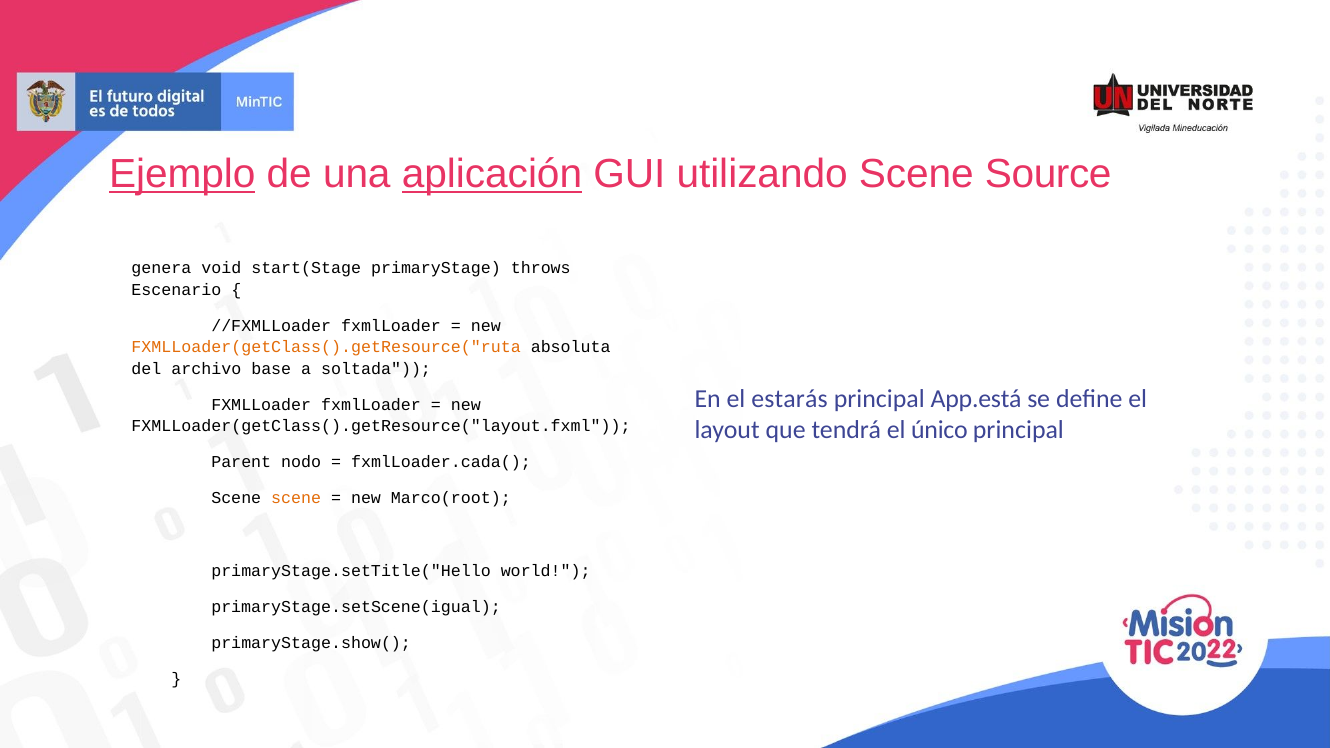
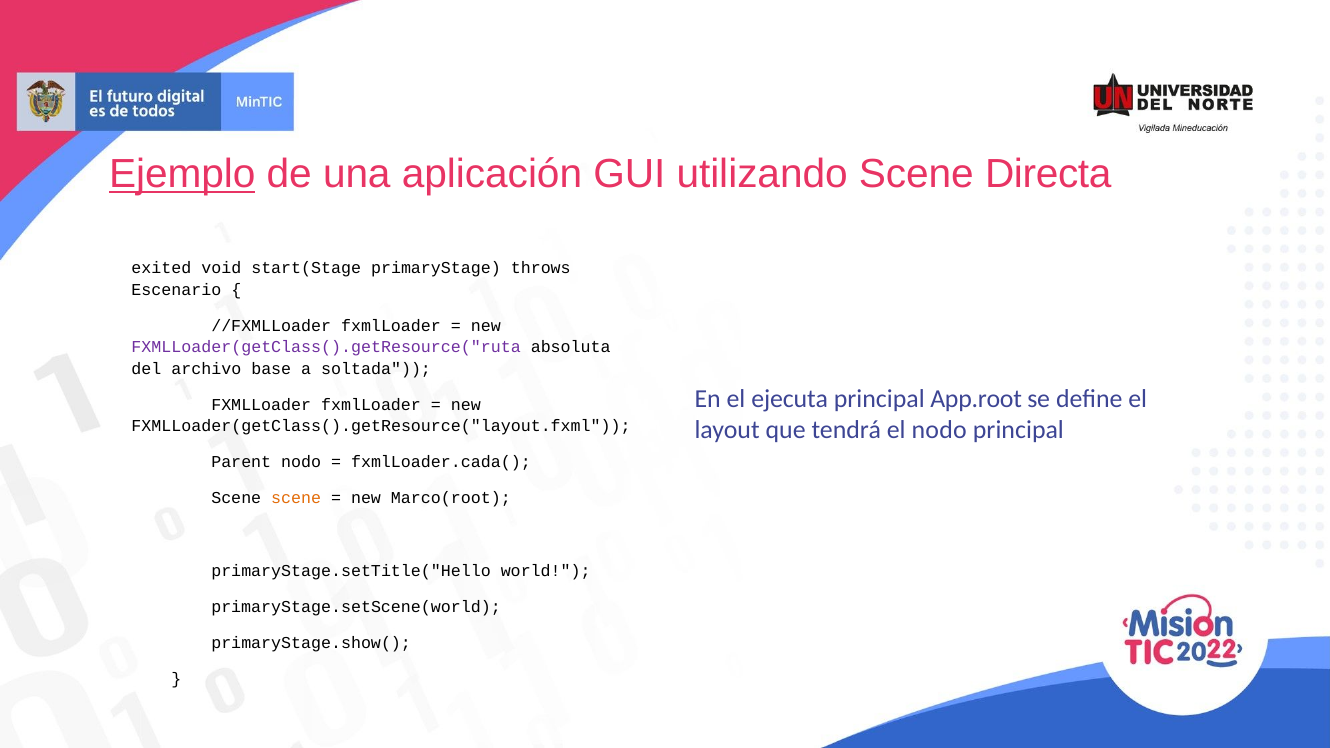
aplicación underline: present -> none
Source: Source -> Directa
genera: genera -> exited
FXMLLoader(getClass().getResource("ruta colour: orange -> purple
estarás: estarás -> ejecuta
App.está: App.está -> App.root
el único: único -> nodo
primaryStage.setScene(igual: primaryStage.setScene(igual -> primaryStage.setScene(world
